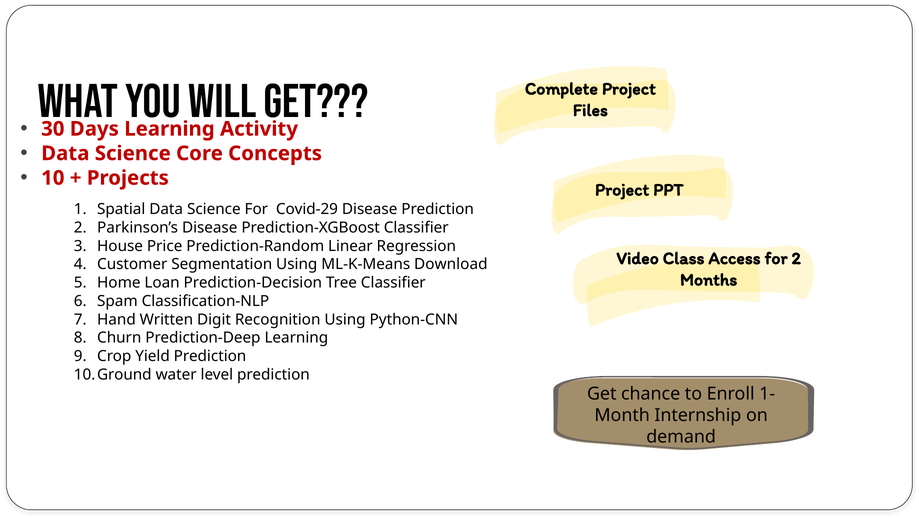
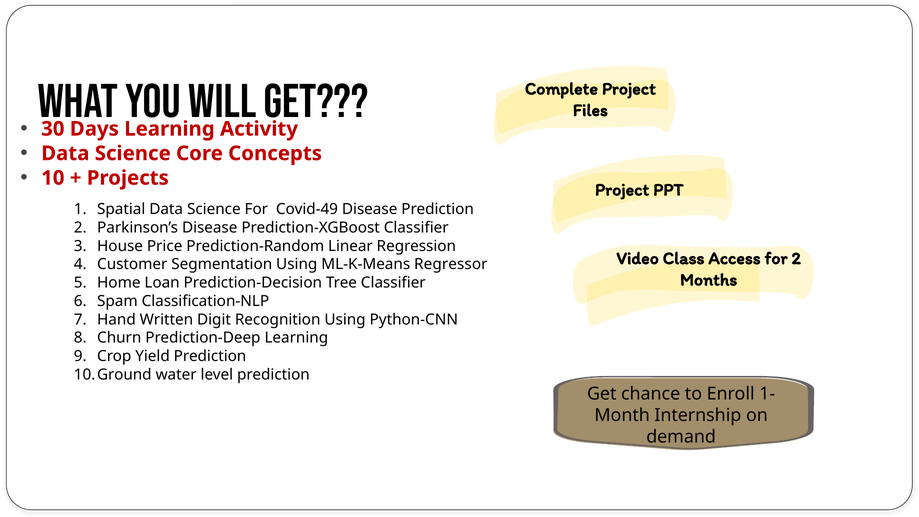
Covid-29: Covid-29 -> Covid-49
Download: Download -> Regressor
